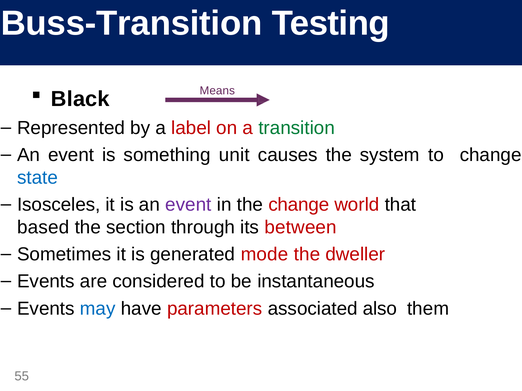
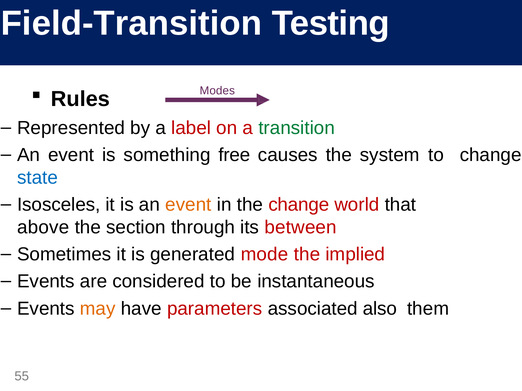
Buss-Transition: Buss-Transition -> Field-Transition
Means: Means -> Modes
Black: Black -> Rules
unit: unit -> free
event at (188, 205) colour: purple -> orange
based: based -> above
dweller: dweller -> implied
may colour: blue -> orange
